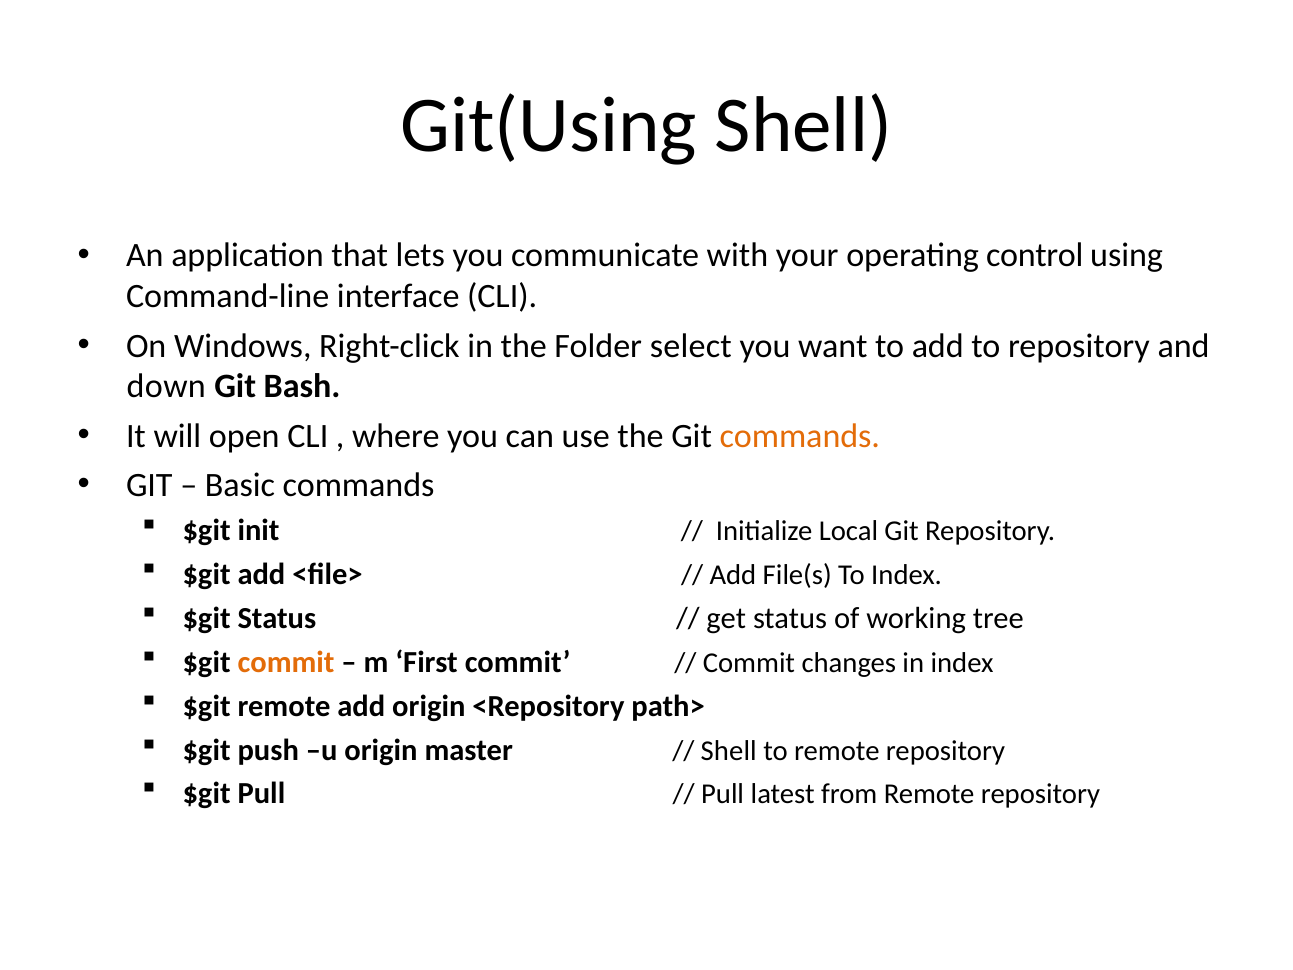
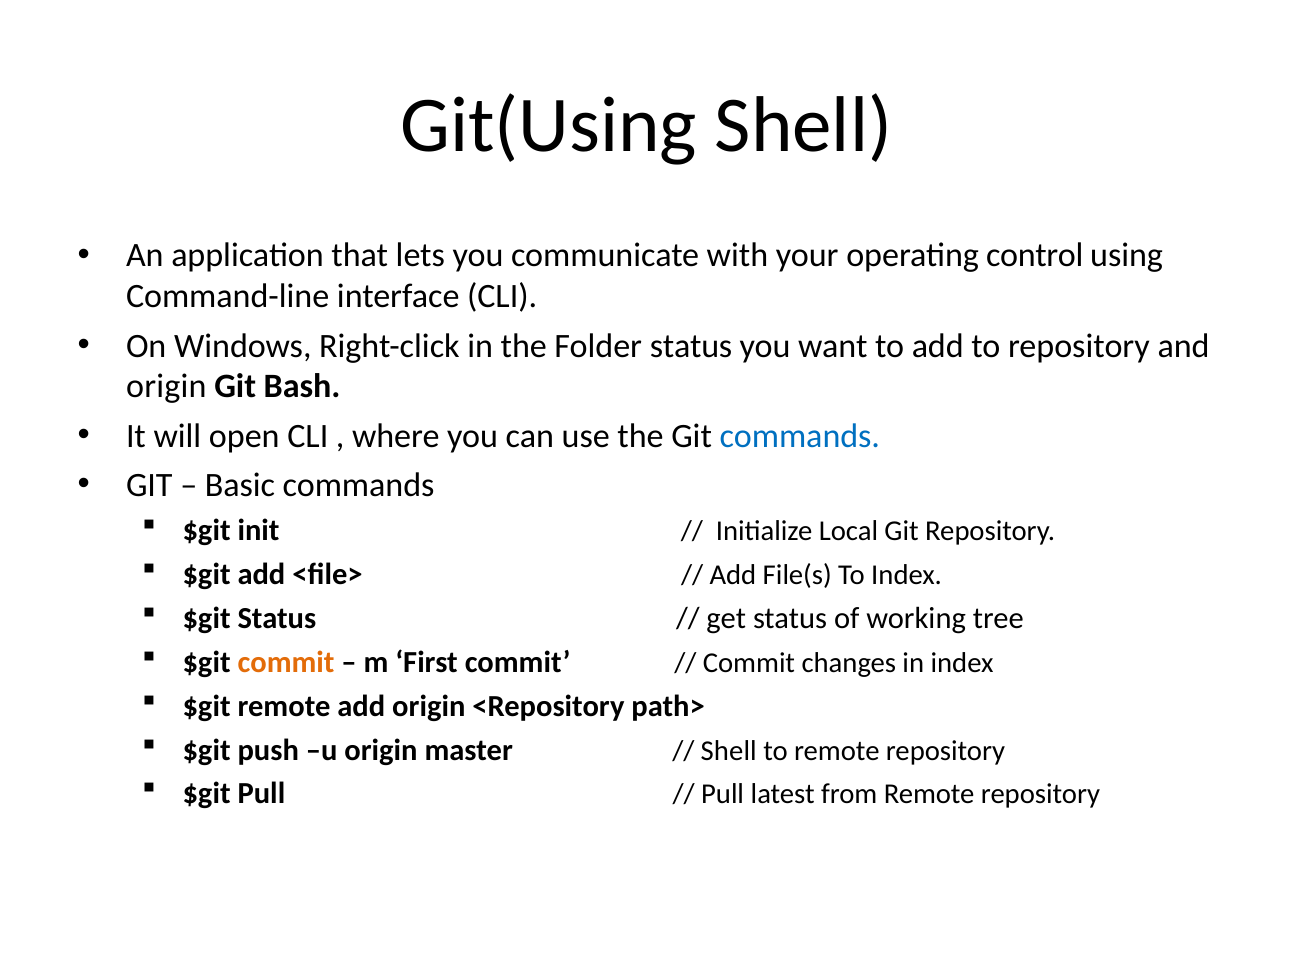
Folder select: select -> status
down at (166, 387): down -> origin
commands at (800, 436) colour: orange -> blue
